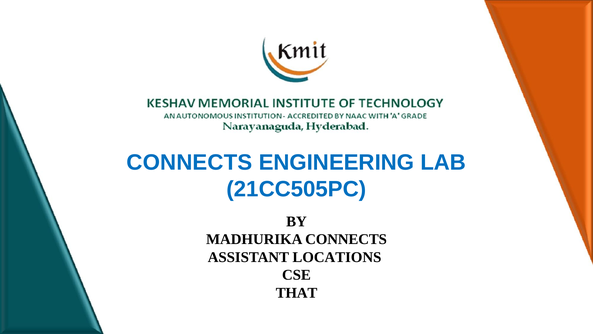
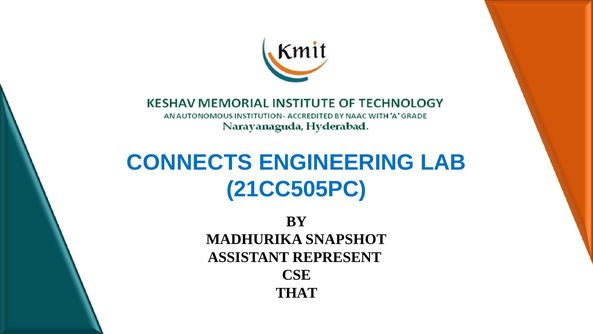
MADHURIKA CONNECTS: CONNECTS -> SNAPSHOT
LOCATIONS: LOCATIONS -> REPRESENT
